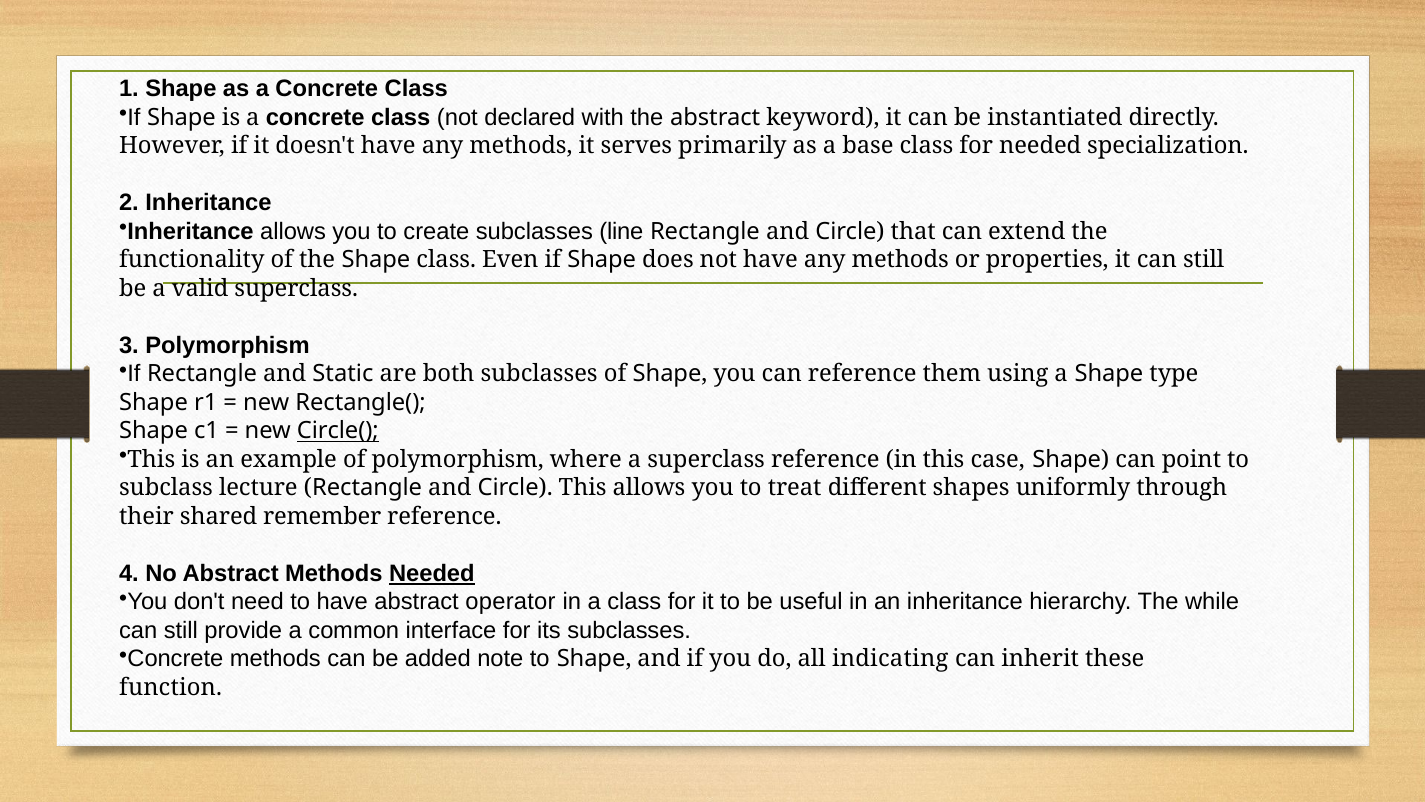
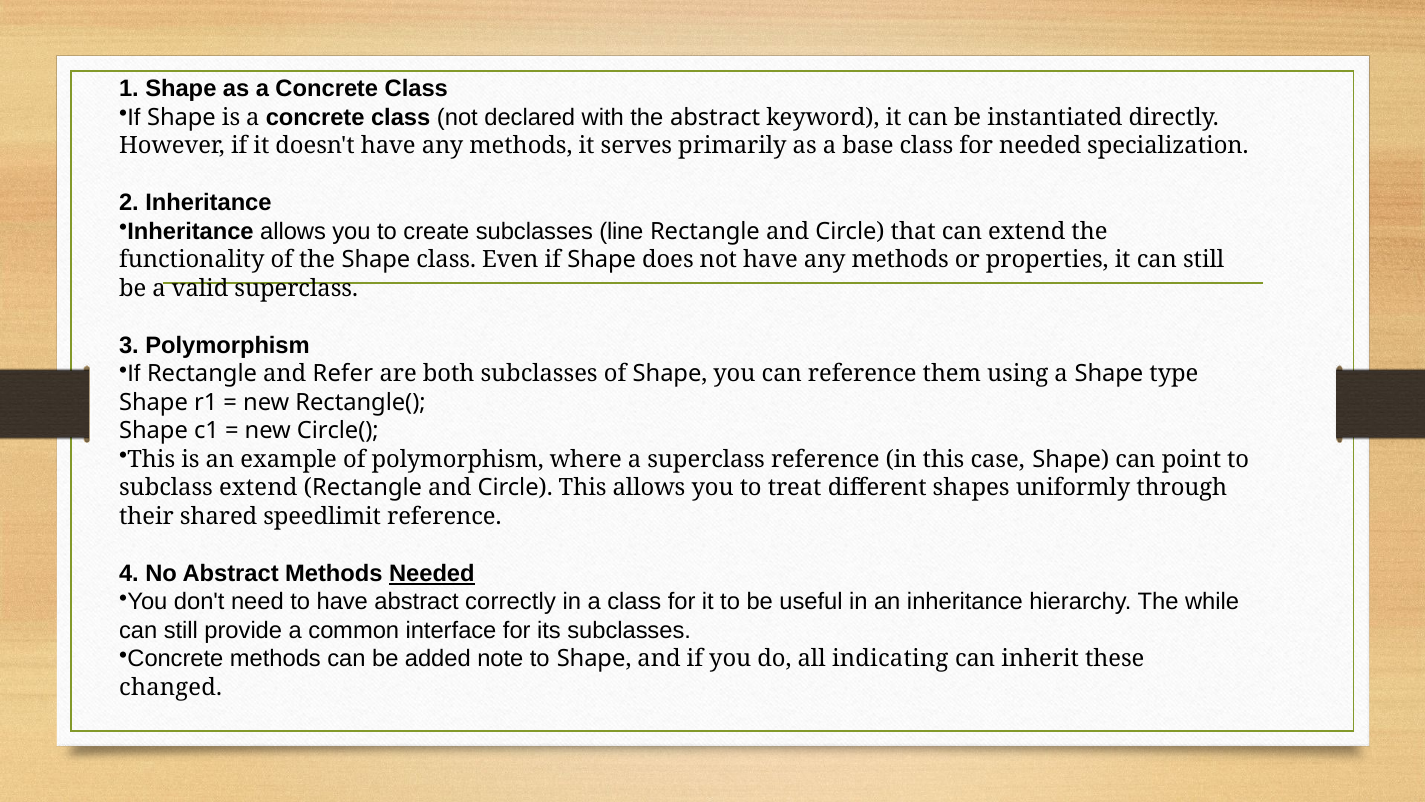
Static: Static -> Refer
Circle( underline: present -> none
subclass lecture: lecture -> extend
remember: remember -> speedlimit
operator: operator -> correctly
function: function -> changed
